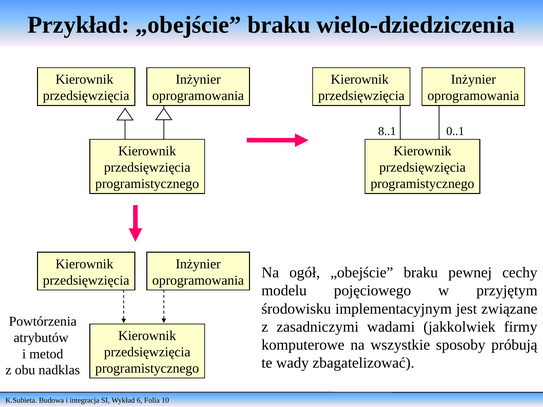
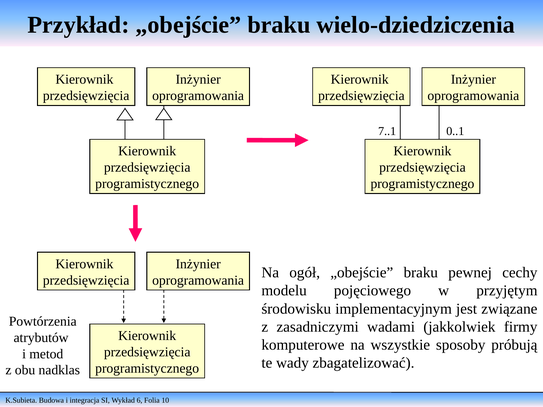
8..1: 8..1 -> 7..1
